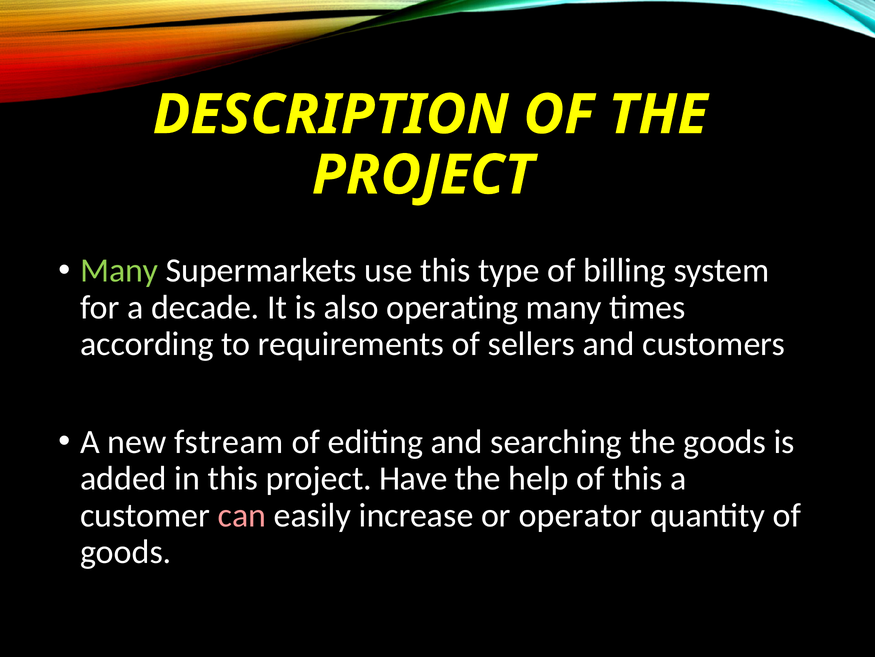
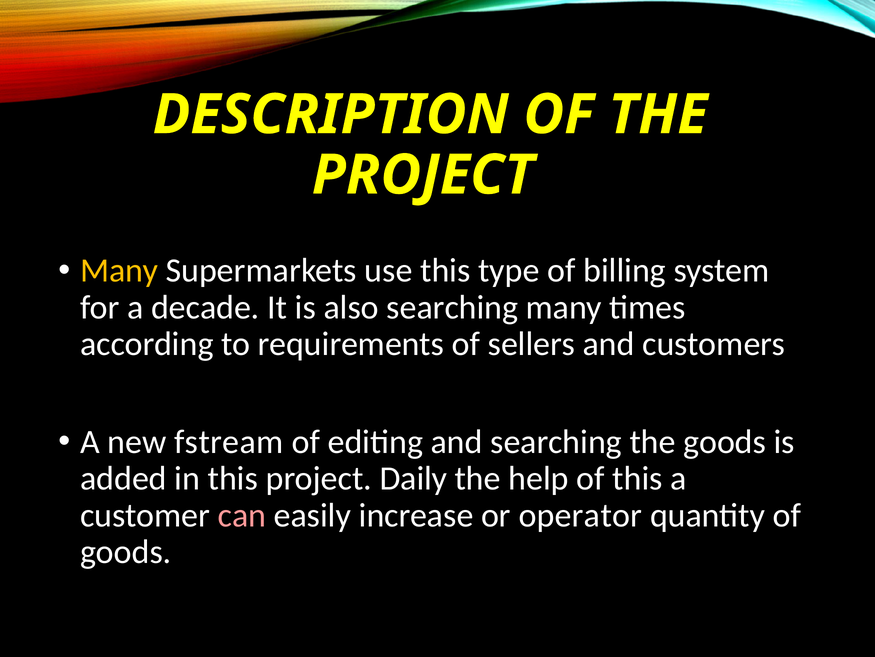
Many at (119, 270) colour: light green -> yellow
also operating: operating -> searching
Have: Have -> Daily
